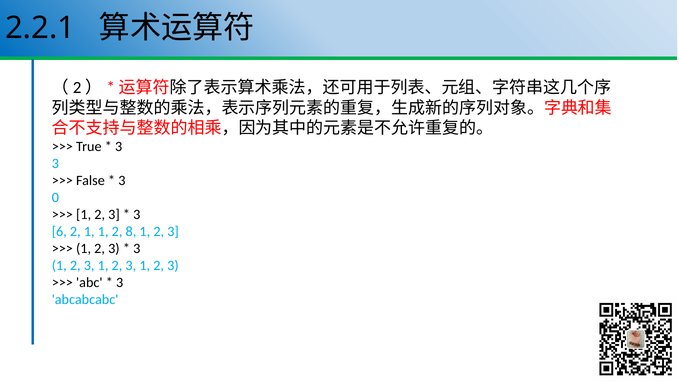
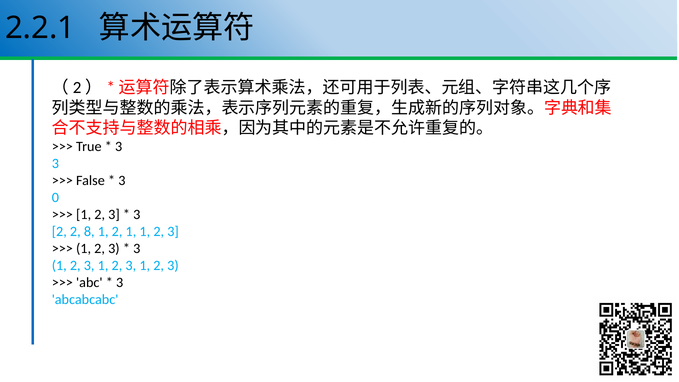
6 at (59, 232): 6 -> 2
2 1: 1 -> 8
2 8: 8 -> 1
